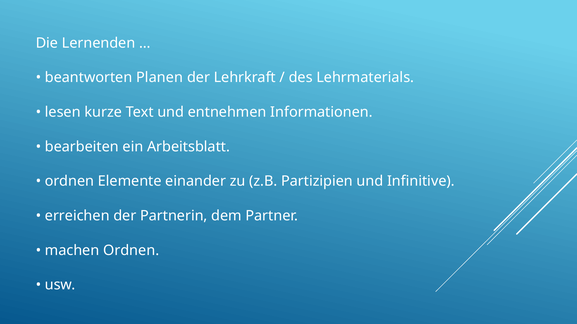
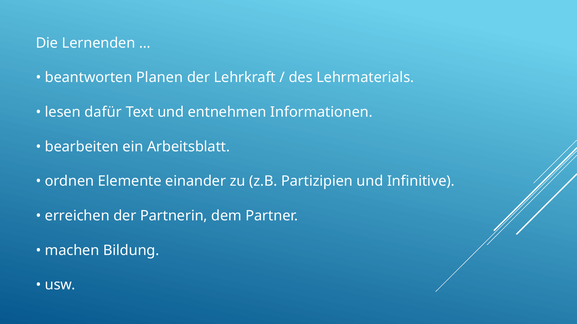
kurze: kurze -> dafür
machen Ordnen: Ordnen -> Bildung
